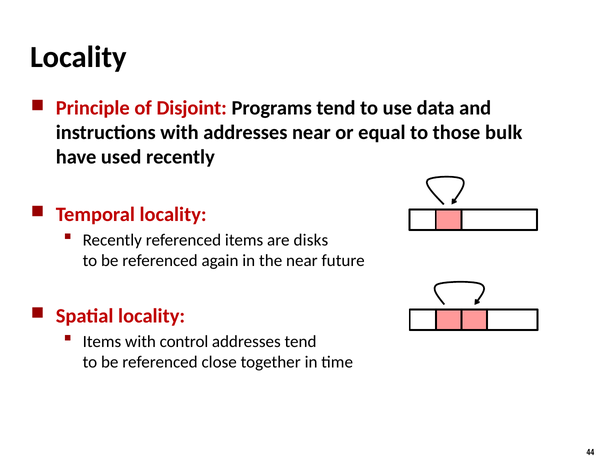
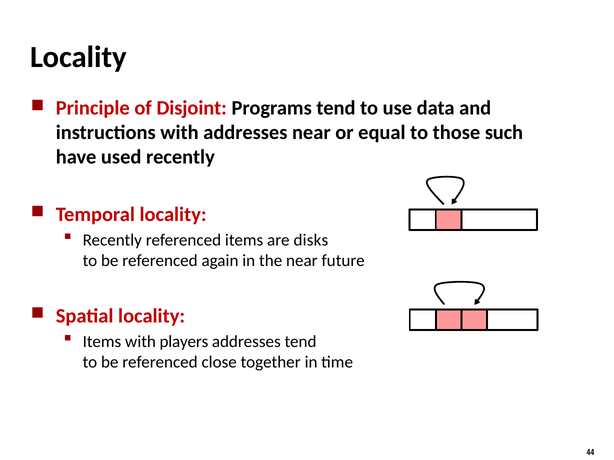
bulk: bulk -> such
control: control -> players
